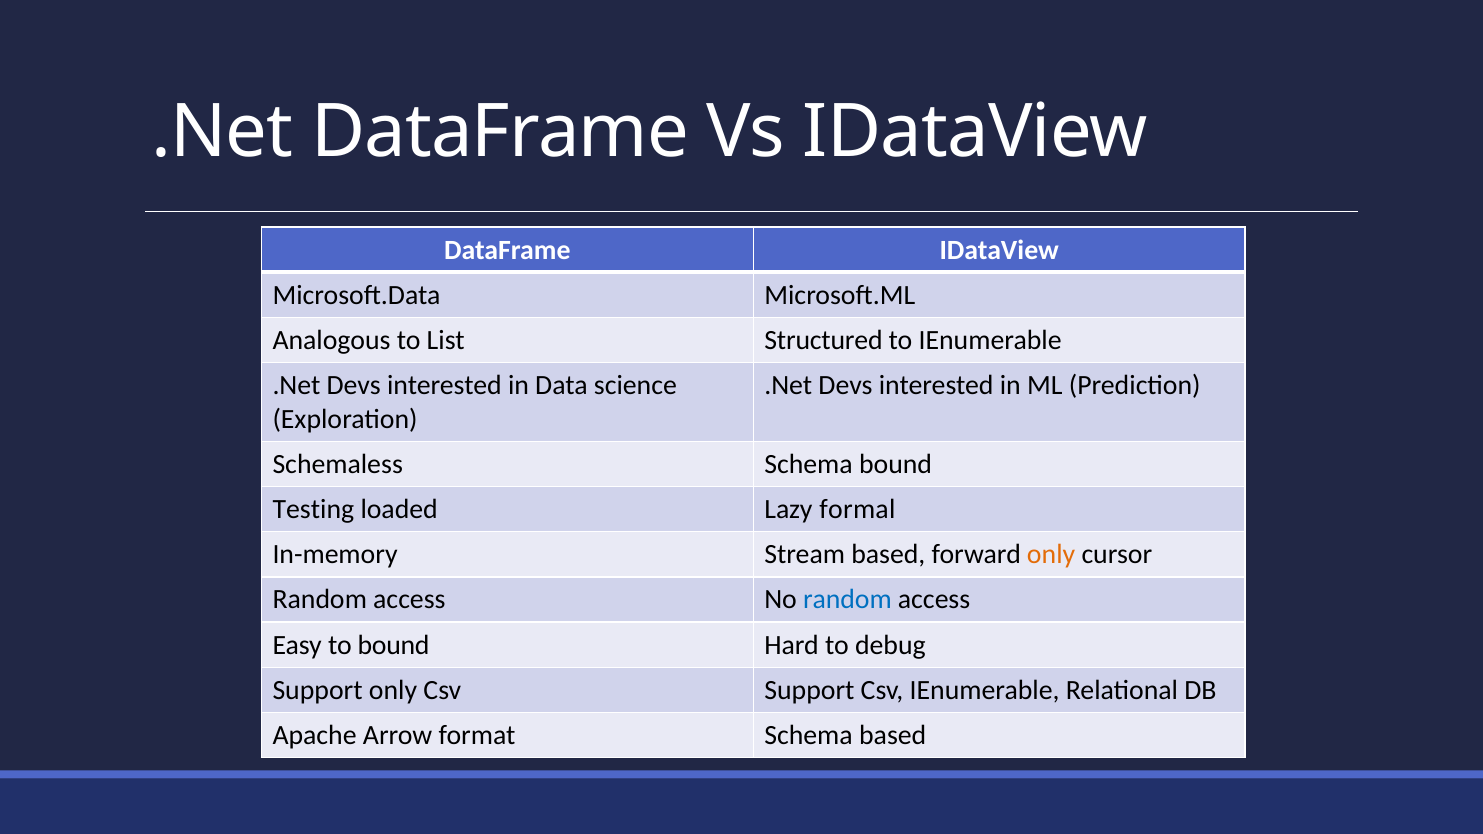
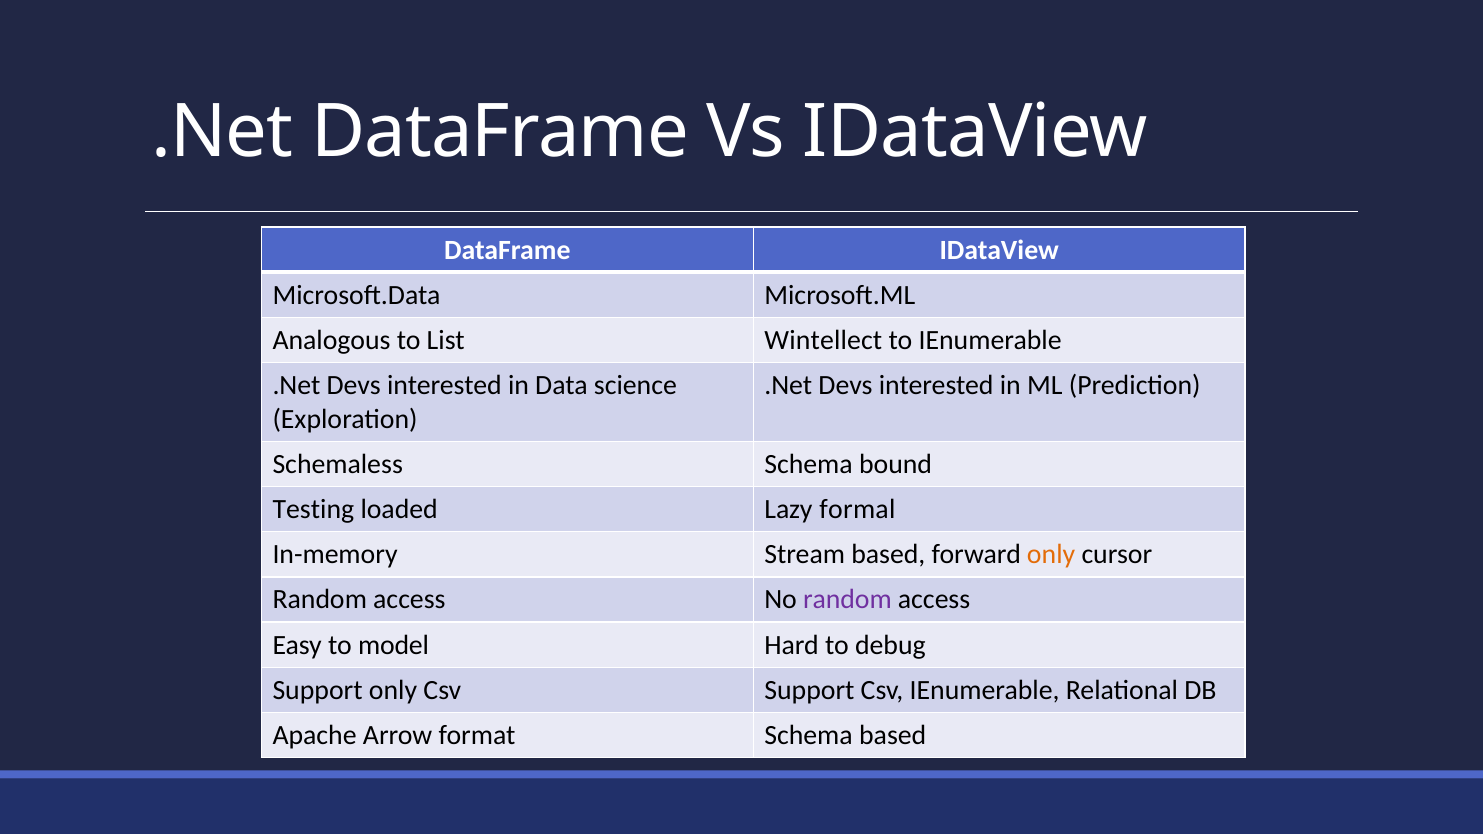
Structured: Structured -> Wintellect
random at (847, 600) colour: blue -> purple
to bound: bound -> model
